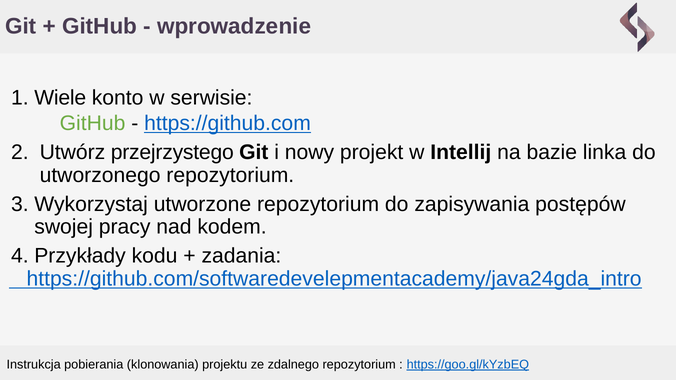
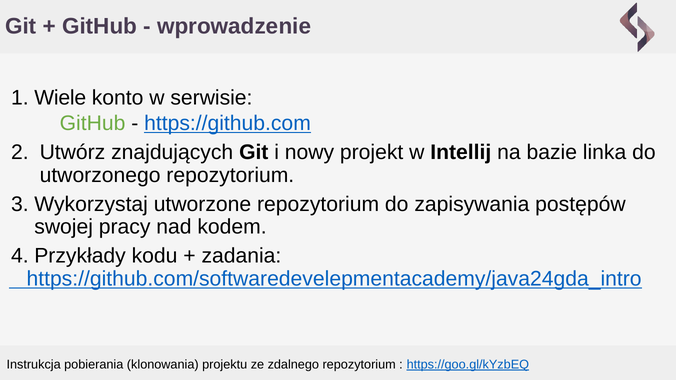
przejrzystego: przejrzystego -> znajdujących
